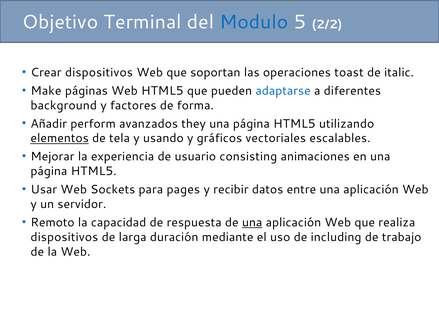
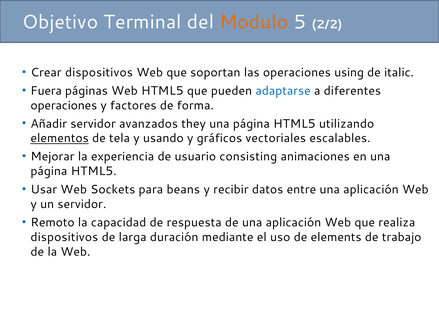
Modulo colour: blue -> orange
toast: toast -> using
Make: Make -> Fuera
background at (64, 105): background -> operaciones
Añadir perform: perform -> servidor
pages: pages -> beans
una at (252, 223) underline: present -> none
including: including -> elements
